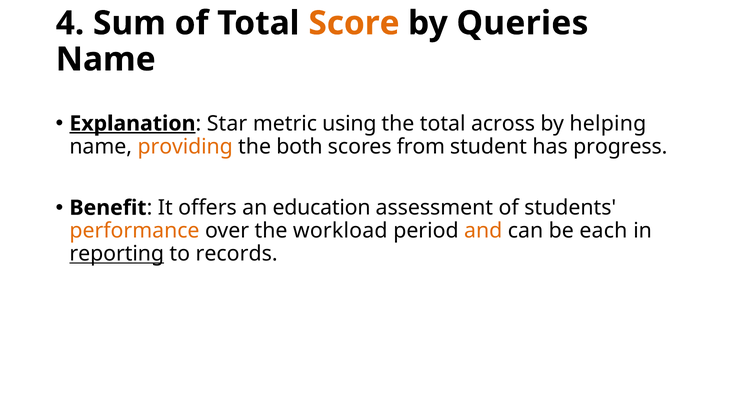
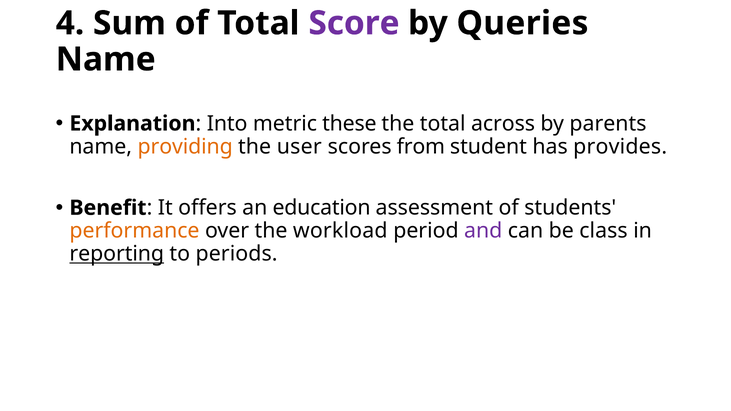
Score colour: orange -> purple
Explanation underline: present -> none
Star: Star -> Into
using: using -> these
helping: helping -> parents
both: both -> user
progress: progress -> provides
and colour: orange -> purple
each: each -> class
records: records -> periods
